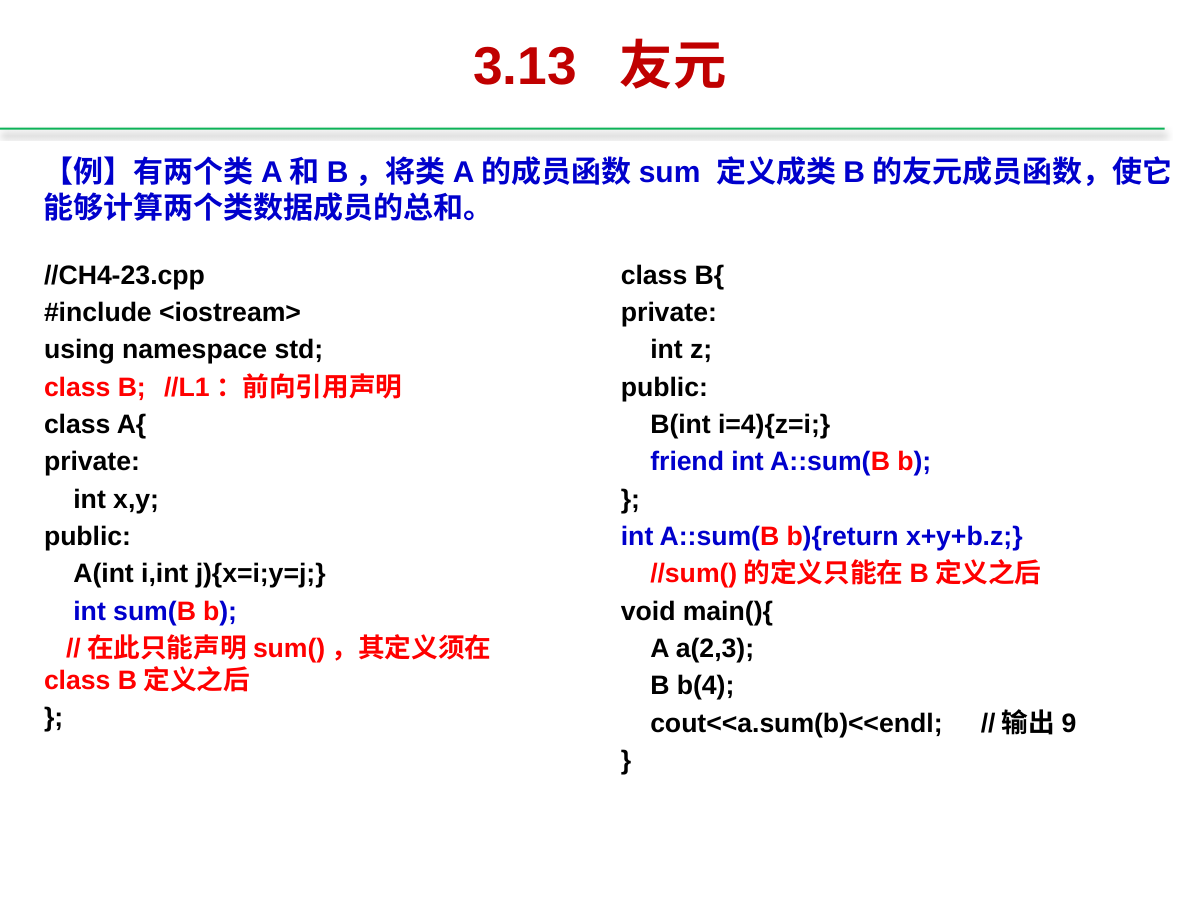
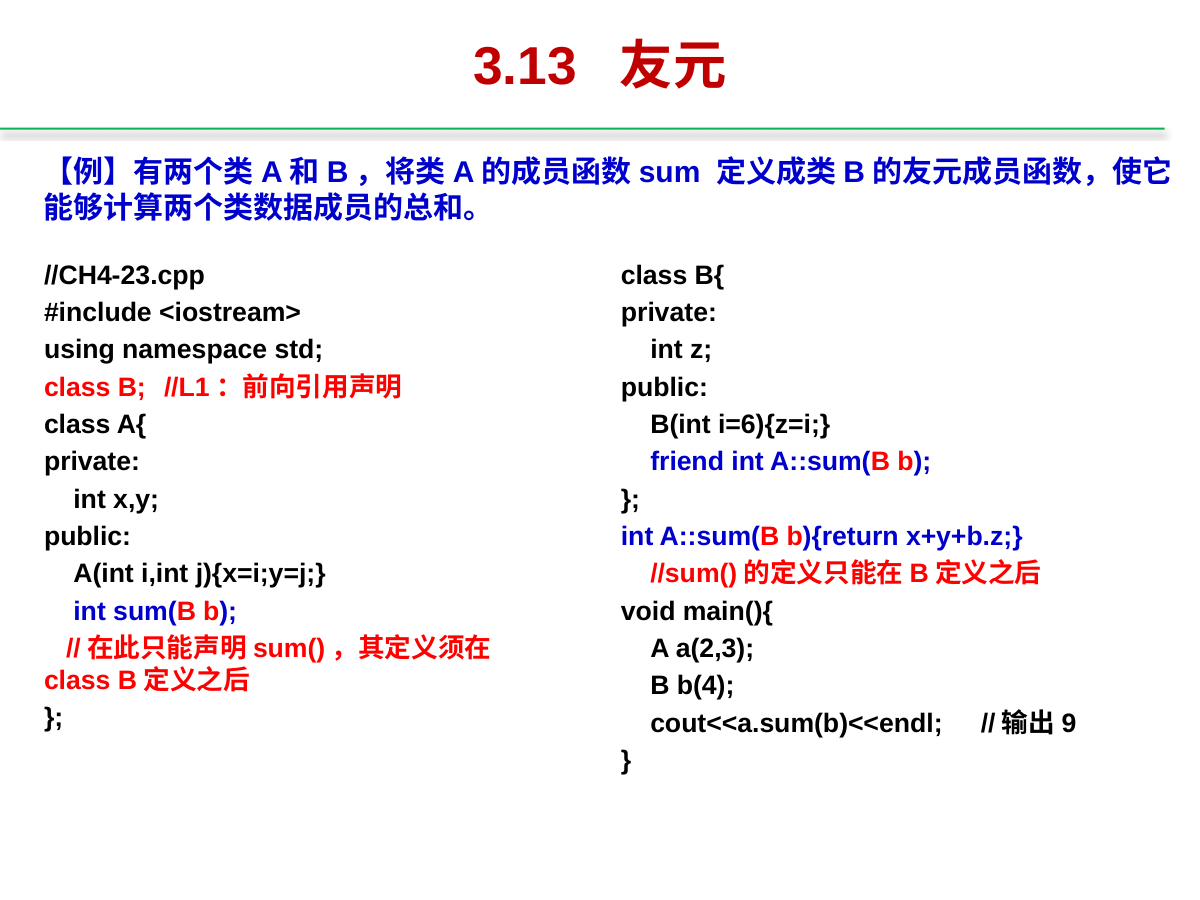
i=4){z=i: i=4){z=i -> i=6){z=i
